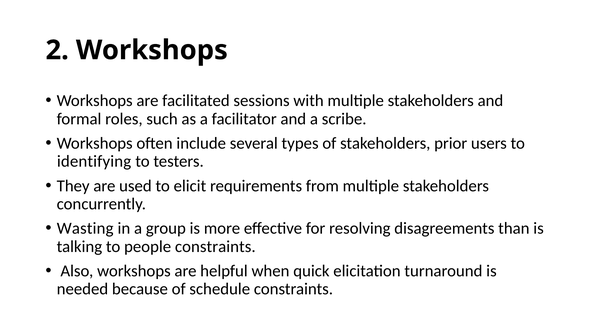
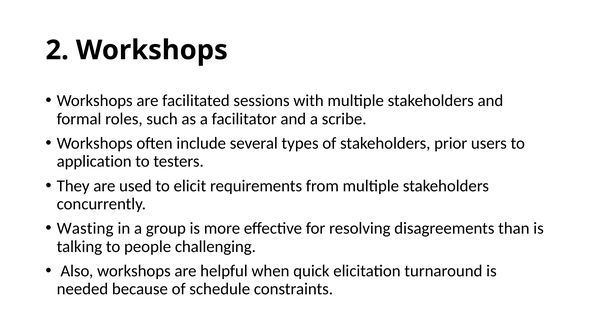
identifying: identifying -> application
people constraints: constraints -> challenging
